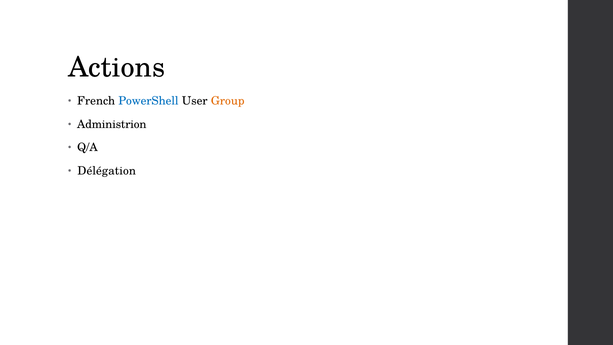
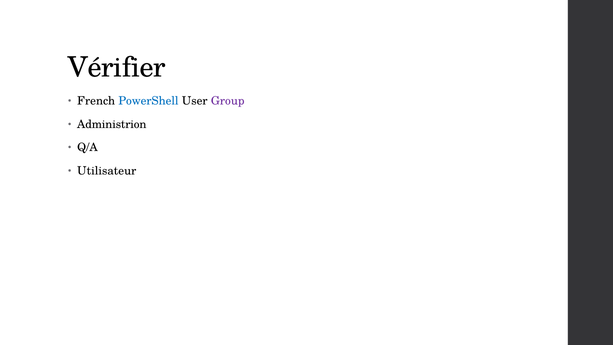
Actions: Actions -> Vérifier
Group colour: orange -> purple
Délégation: Délégation -> Utilisateur
